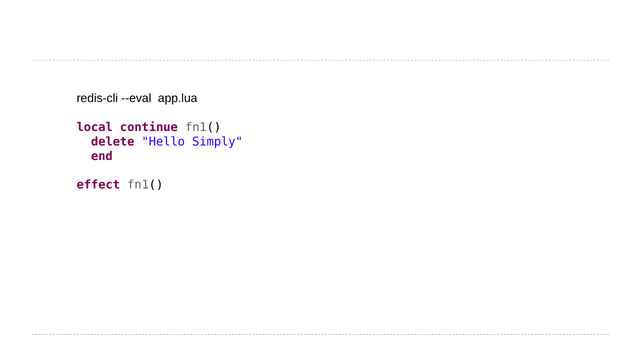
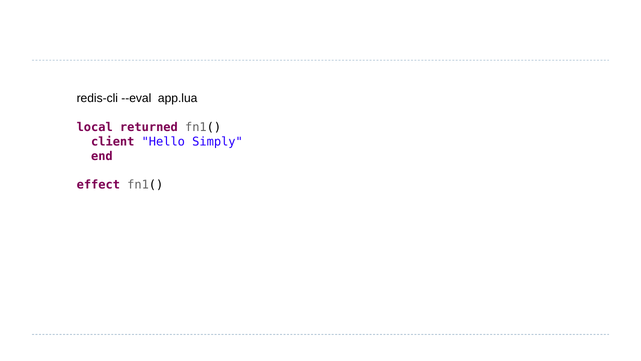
continue: continue -> returned
delete: delete -> client
